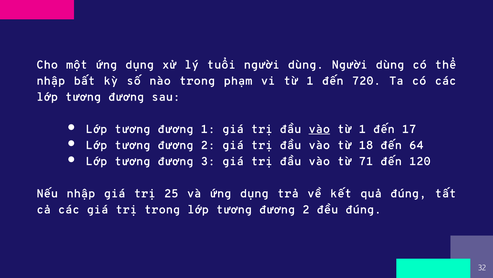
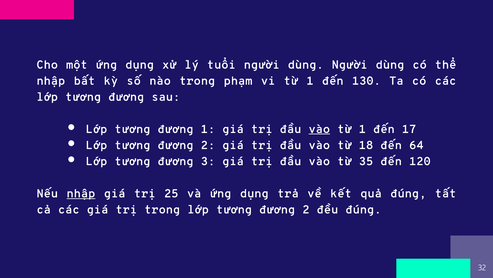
720: 720 -> 130
71: 71 -> 35
nhập at (81, 193) underline: none -> present
